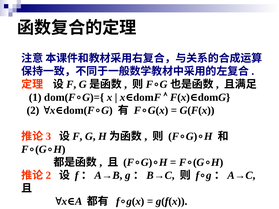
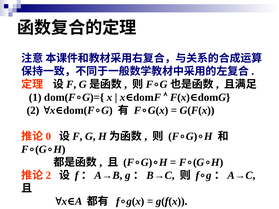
3: 3 -> 0
